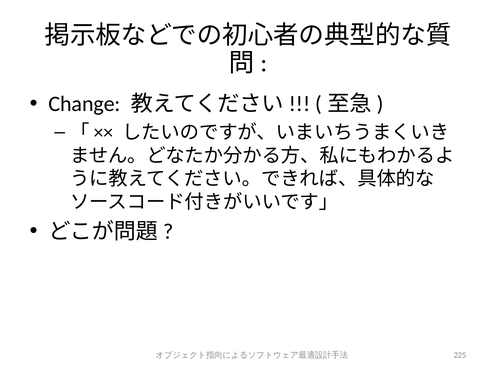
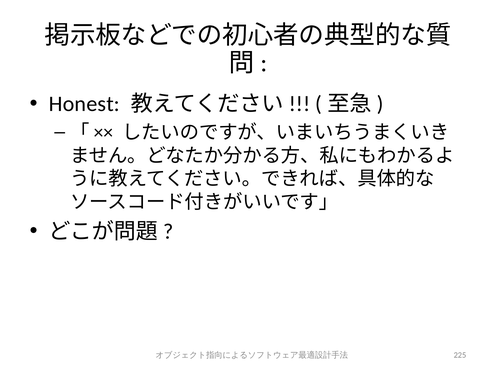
Change: Change -> Honest
